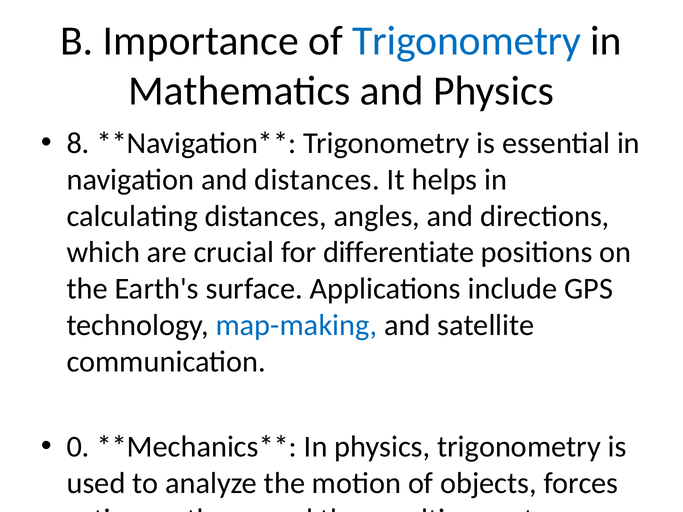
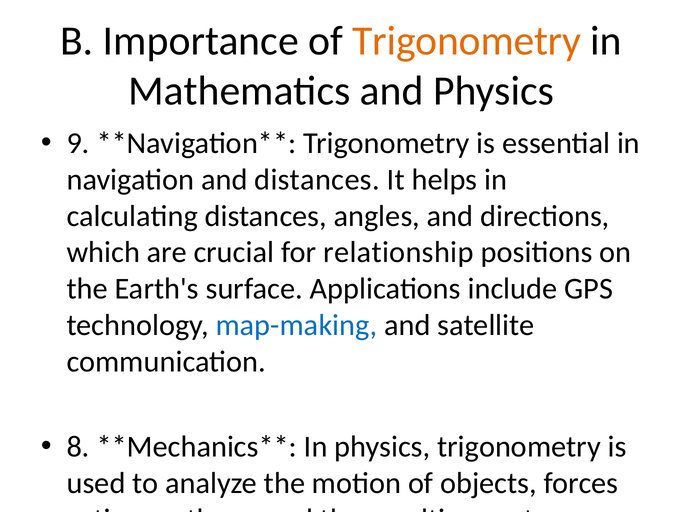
Trigonometry at (467, 41) colour: blue -> orange
8: 8 -> 9
differentiate: differentiate -> relationship
0: 0 -> 8
